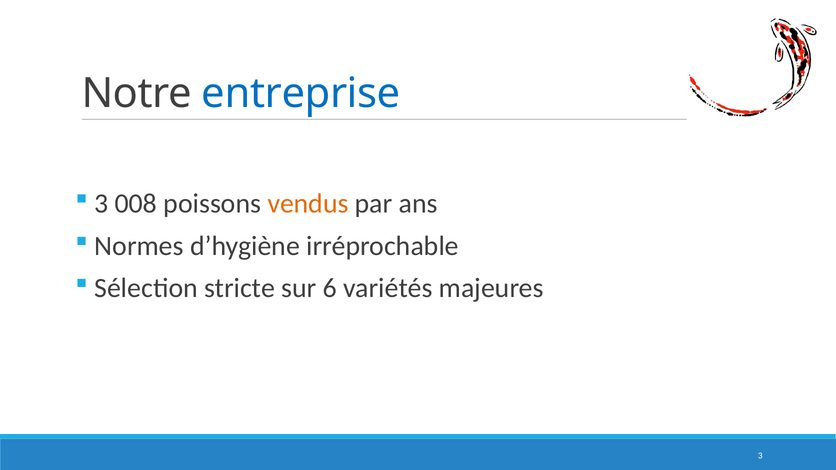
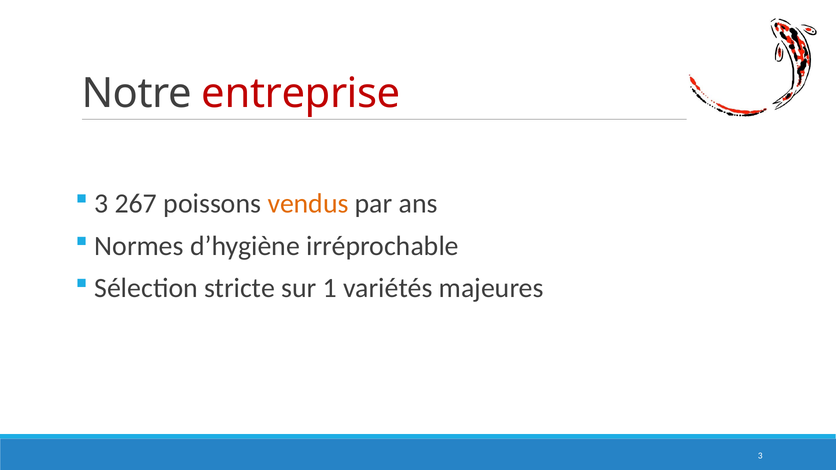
entreprise colour: blue -> red
008: 008 -> 267
6: 6 -> 1
